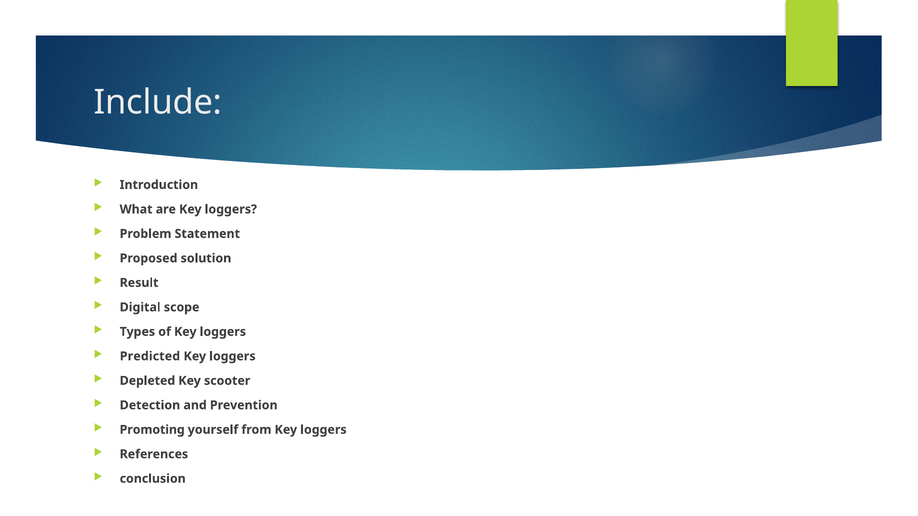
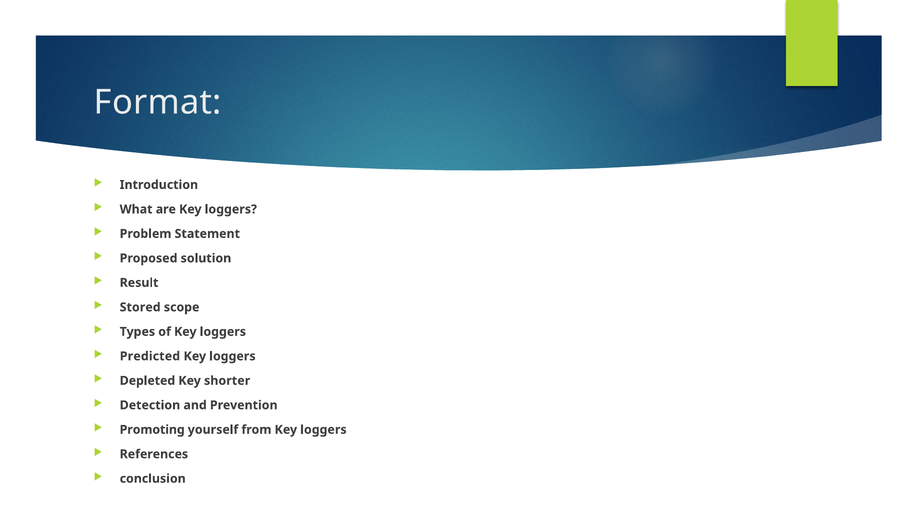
Include: Include -> Format
Digital: Digital -> Stored
scooter: scooter -> shorter
